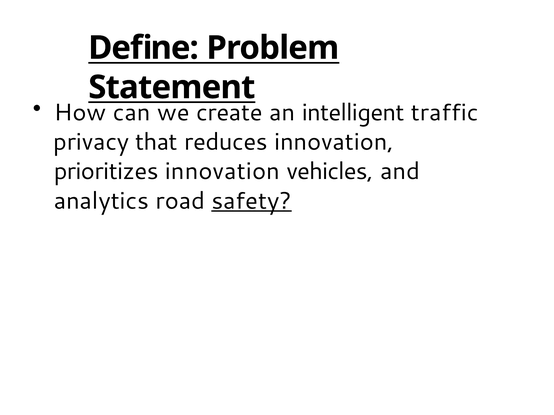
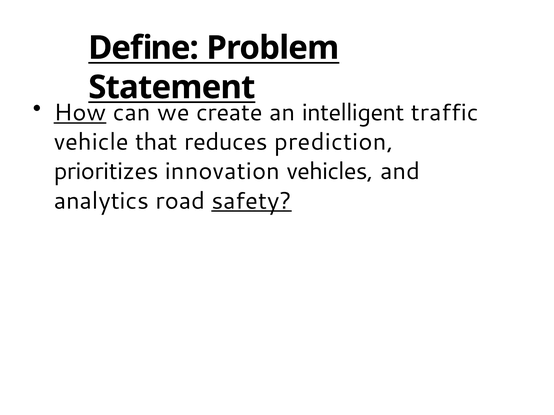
How underline: none -> present
privacy: privacy -> vehicle
reduces innovation: innovation -> prediction
